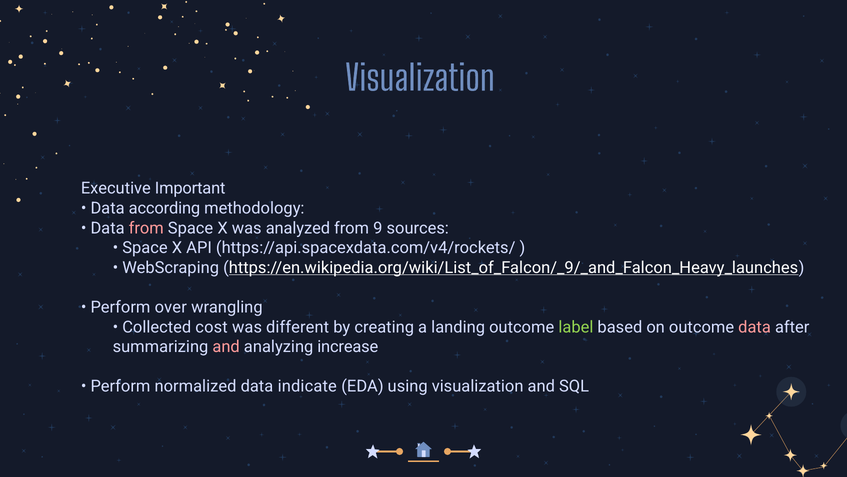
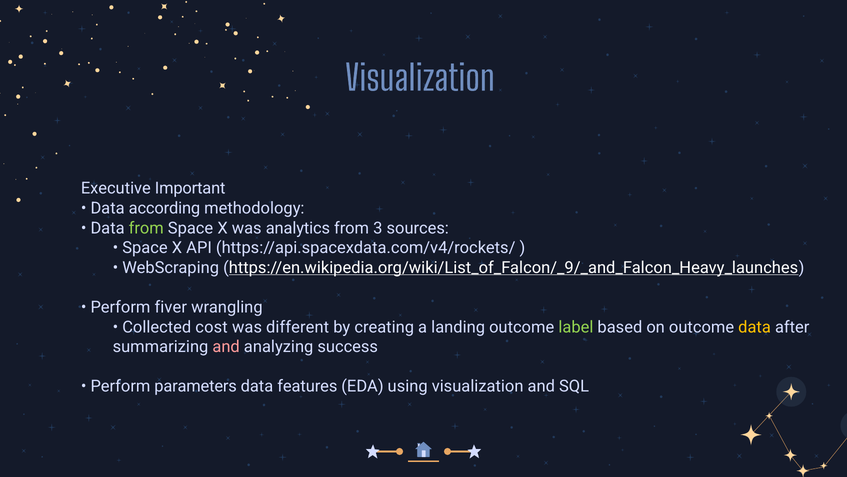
from at (146, 228) colour: pink -> light green
analyzed: analyzed -> analytics
9: 9 -> 3
over: over -> fiver
data at (755, 327) colour: pink -> yellow
increase: increase -> success
normalized: normalized -> parameters
indicate: indicate -> features
